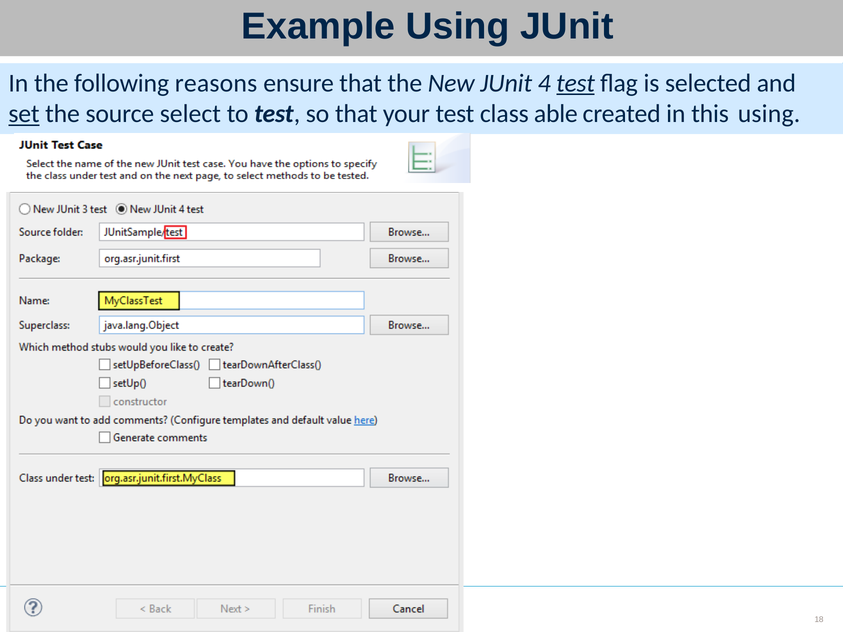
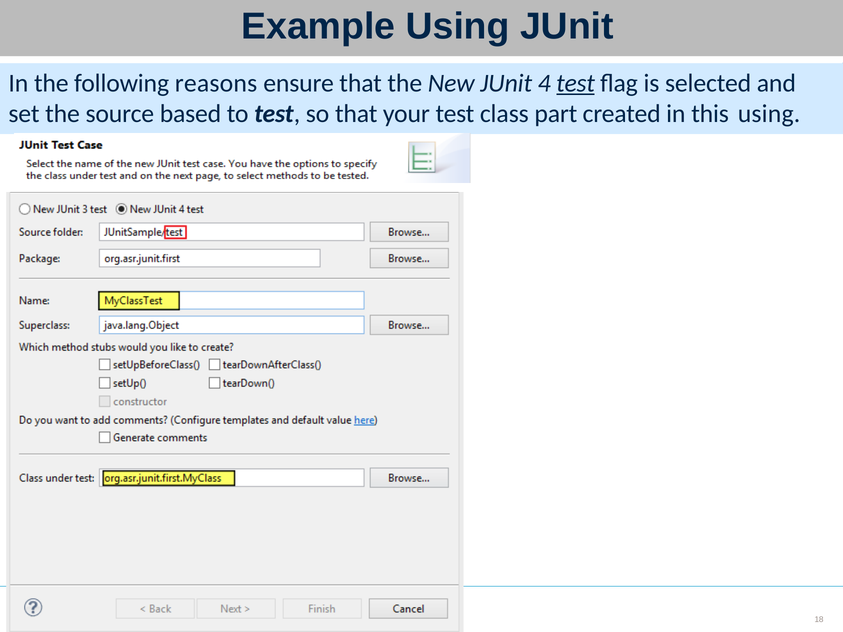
set underline: present -> none
select: select -> based
able: able -> part
